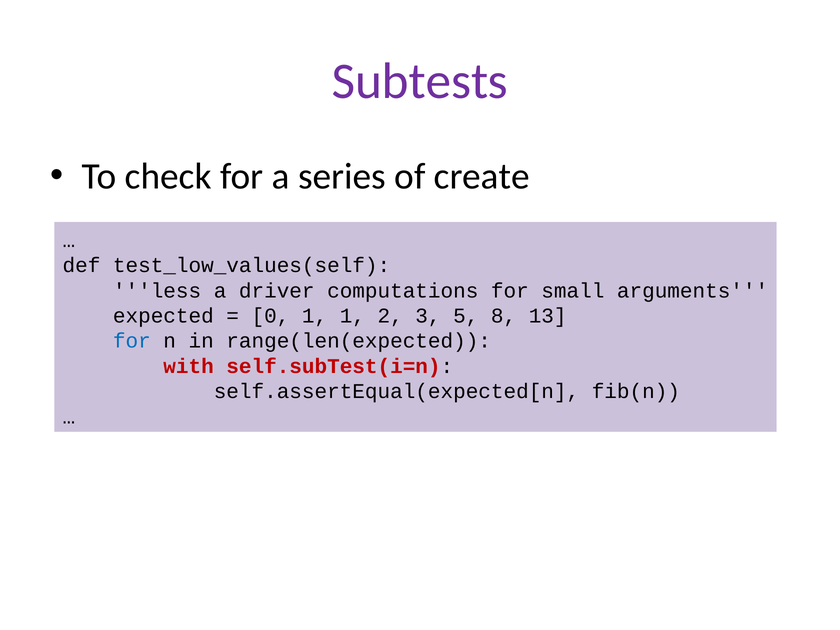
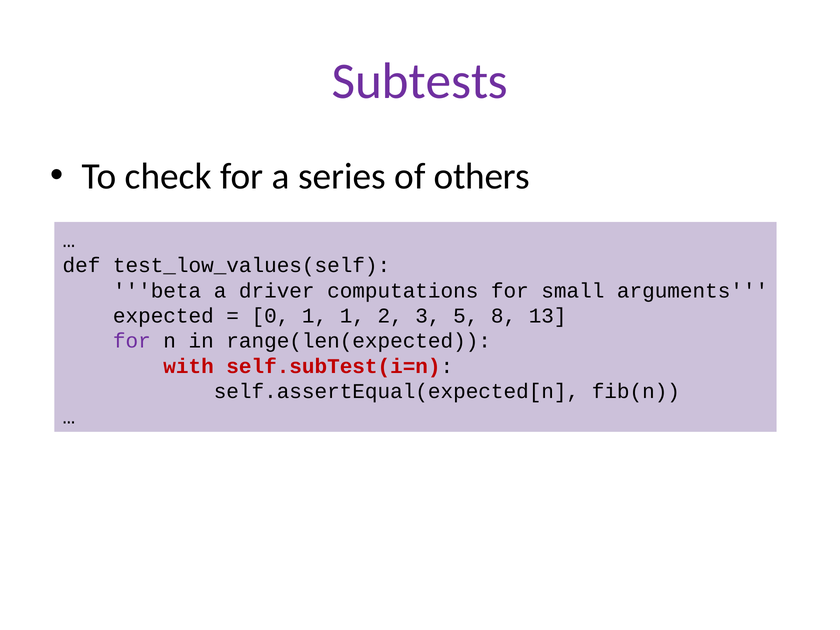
create: create -> others
less: less -> beta
for at (132, 341) colour: blue -> purple
